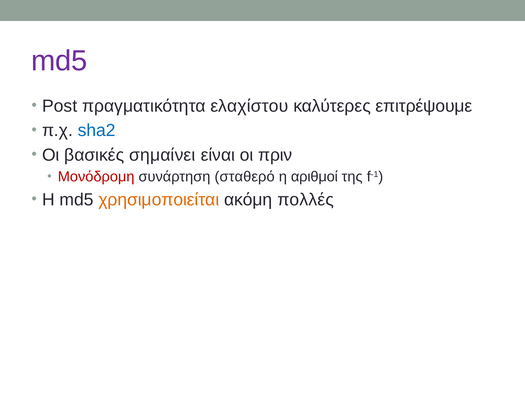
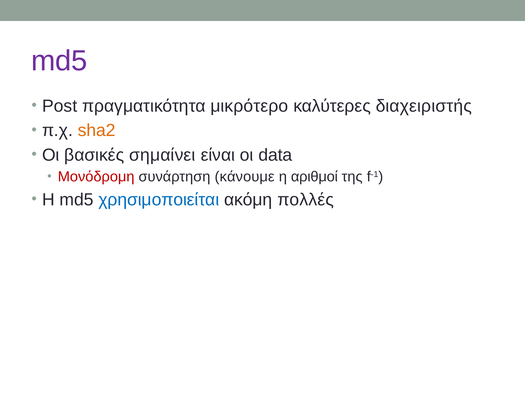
ελαχίστου: ελαχίστου -> μικρότερο
επιτρέψουμε: επιτρέψουμε -> διαχειριστής
sha2 colour: blue -> orange
πριν: πριν -> data
σταθερό: σταθερό -> κάνουμε
χρησιμοποιείται colour: orange -> blue
